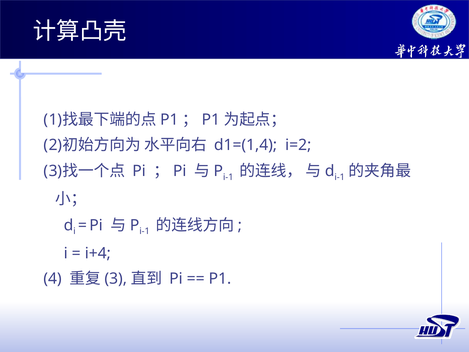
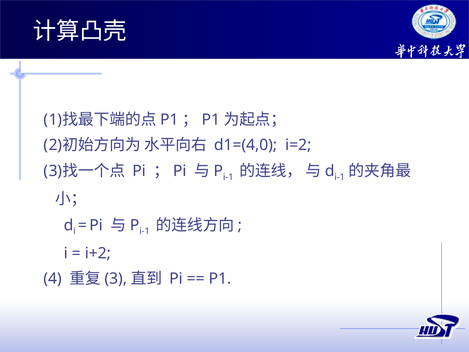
d1=(1,4: d1=(1,4 -> d1=(4,0
i+4: i+4 -> i+2
